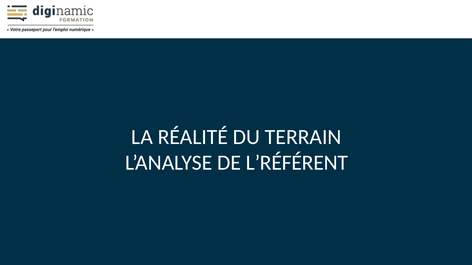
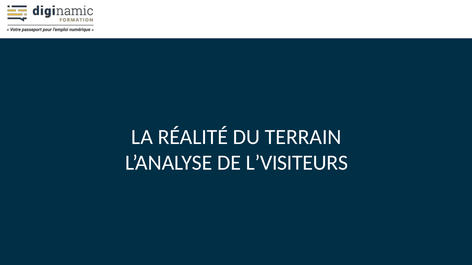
L’RÉFÉRENT: L’RÉFÉRENT -> L’VISITEURS
